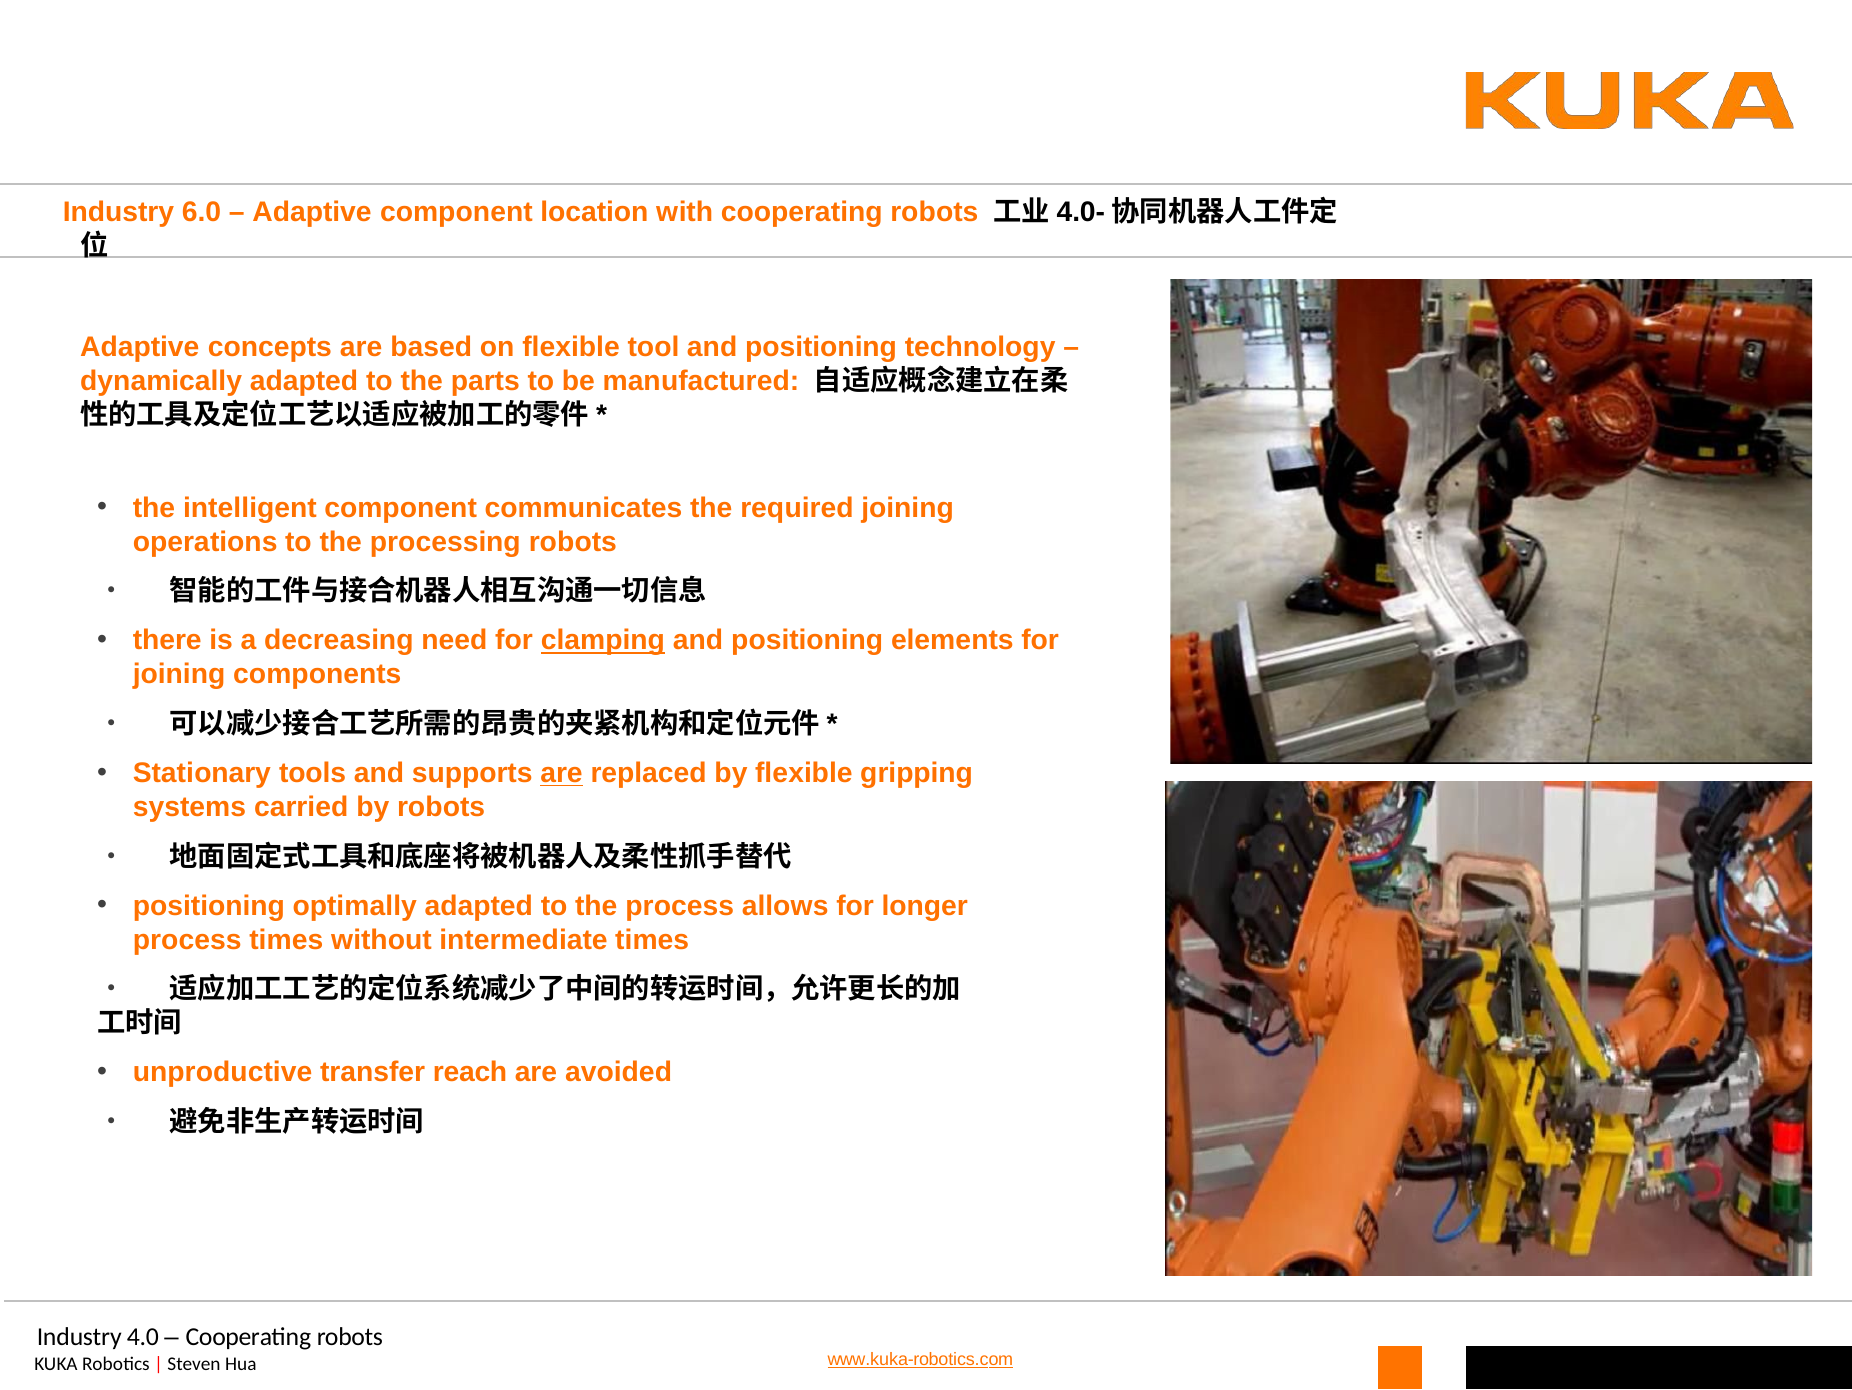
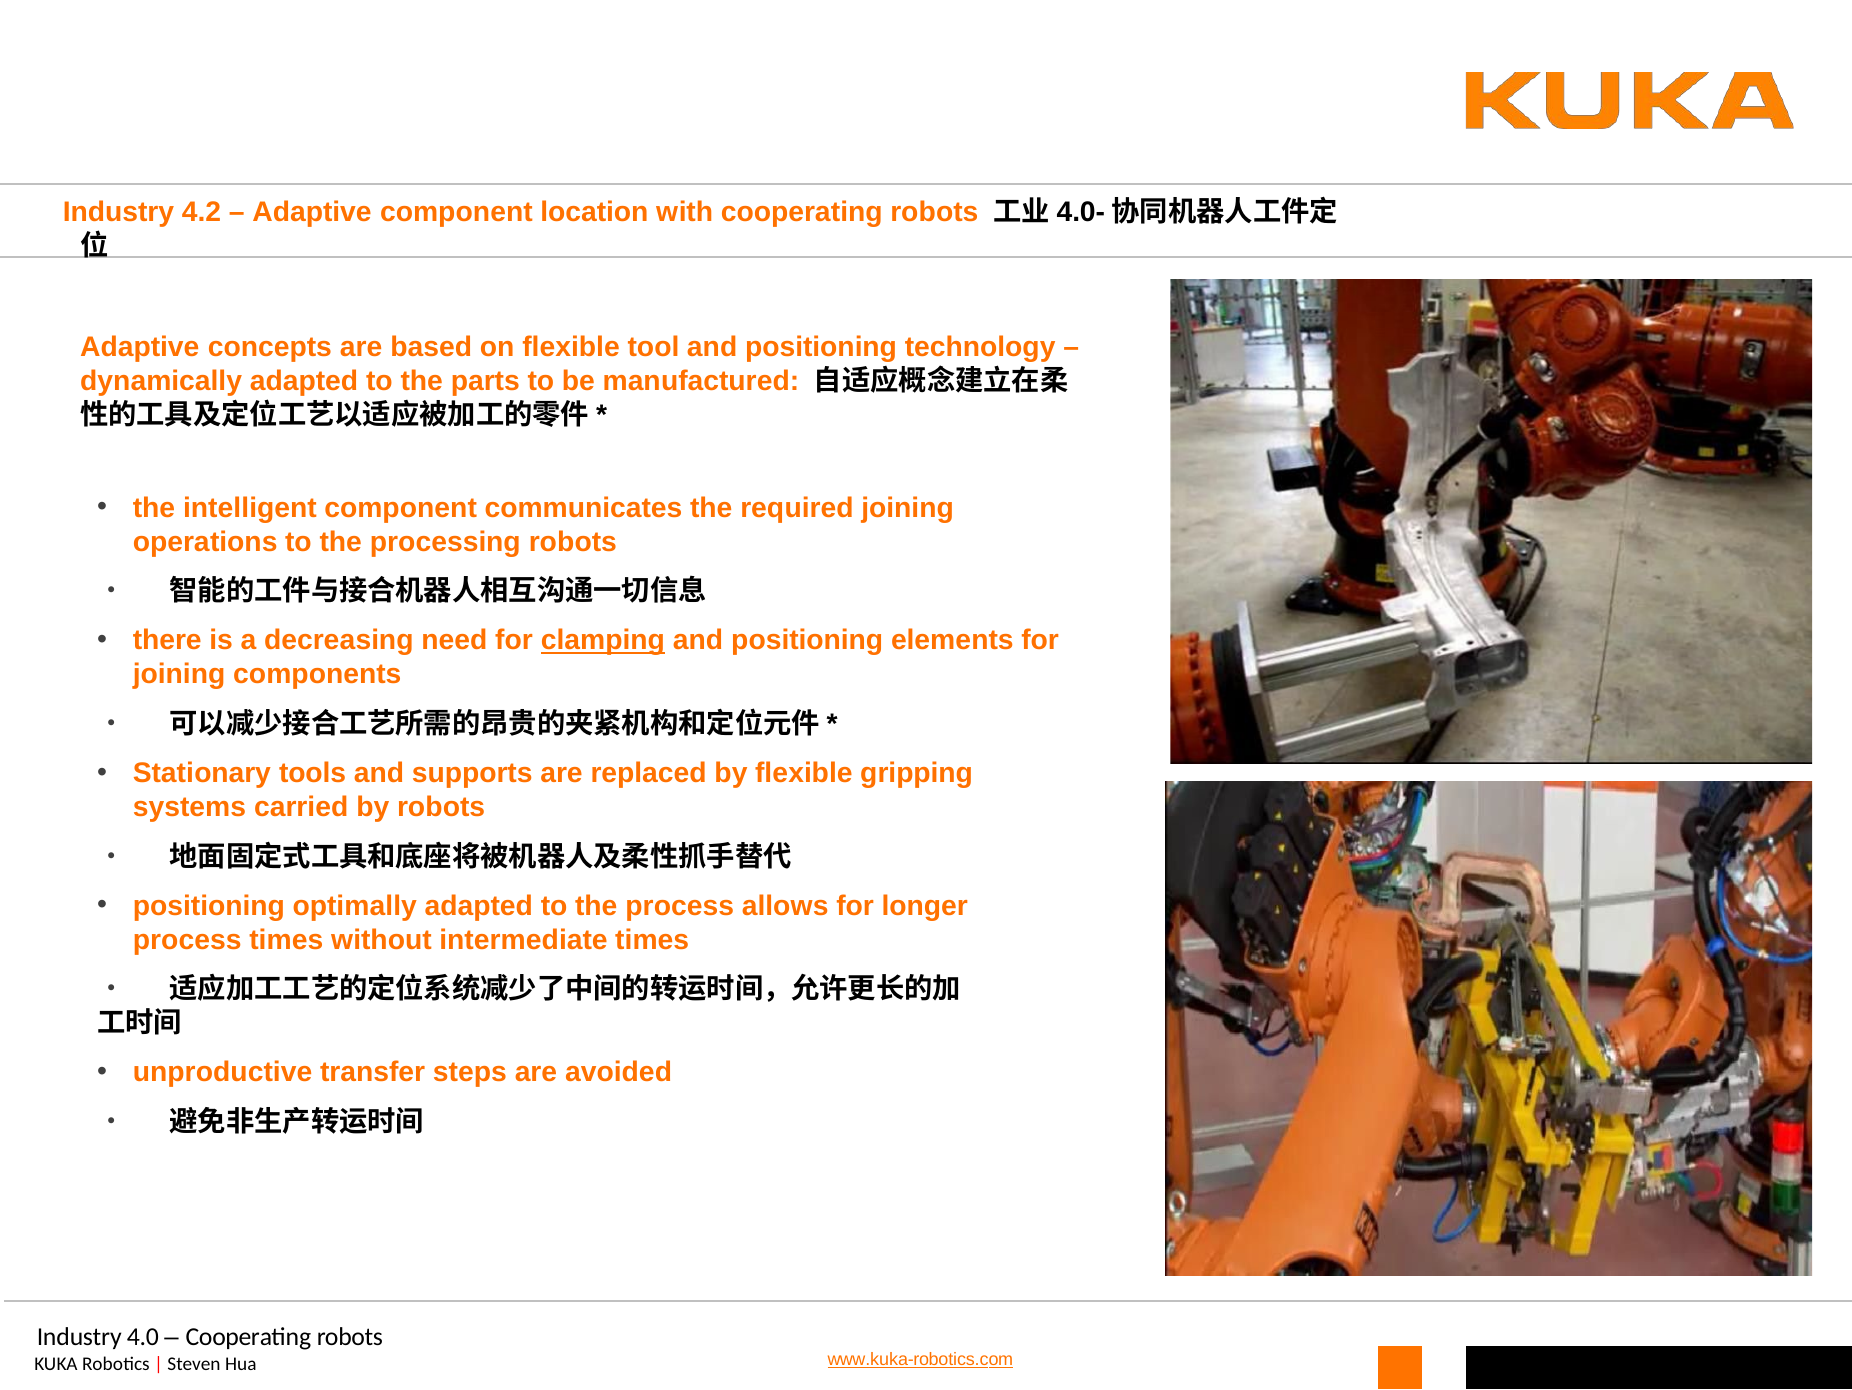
6.0: 6.0 -> 4.2
are at (562, 773) underline: present -> none
reach: reach -> steps
